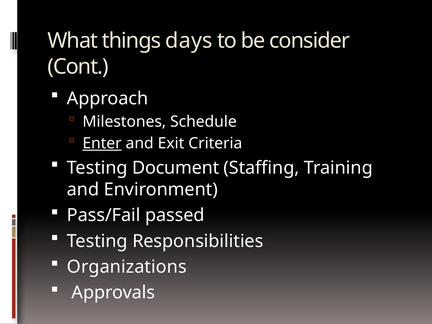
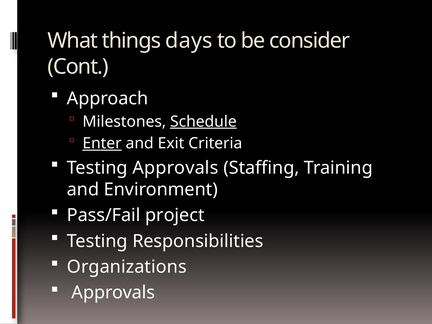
Schedule underline: none -> present
Testing Document: Document -> Approvals
passed: passed -> project
